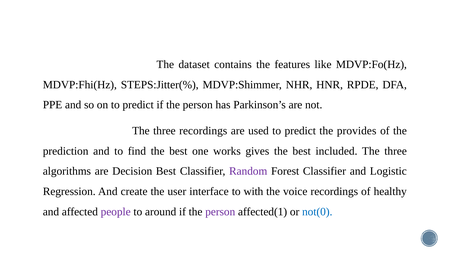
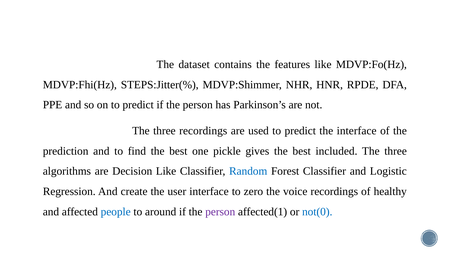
the provides: provides -> interface
works: works -> pickle
Decision Best: Best -> Like
Random colour: purple -> blue
with: with -> zero
people colour: purple -> blue
